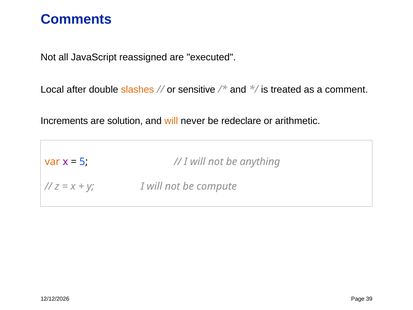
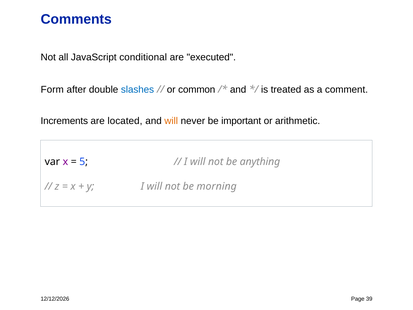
reassigned: reassigned -> conditional
Local: Local -> Form
slashes colour: orange -> blue
sensitive: sensitive -> common
solution: solution -> located
redeclare: redeclare -> important
var colour: orange -> black
compute: compute -> morning
